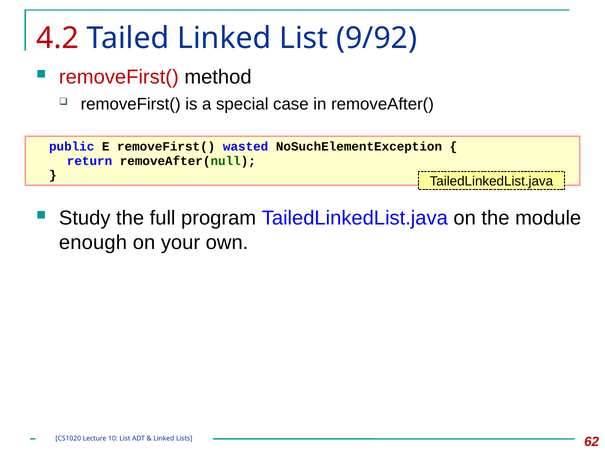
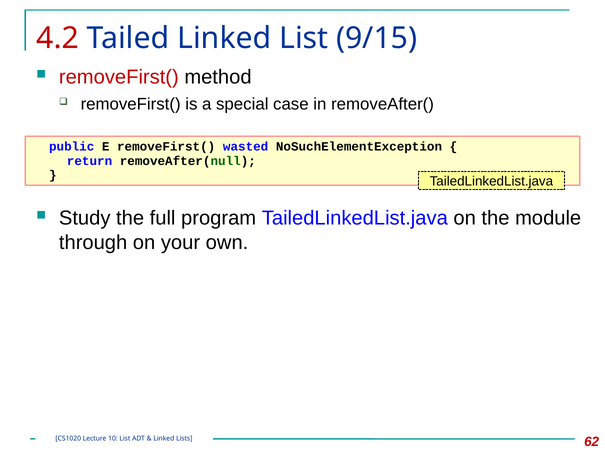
9/92: 9/92 -> 9/15
enough: enough -> through
